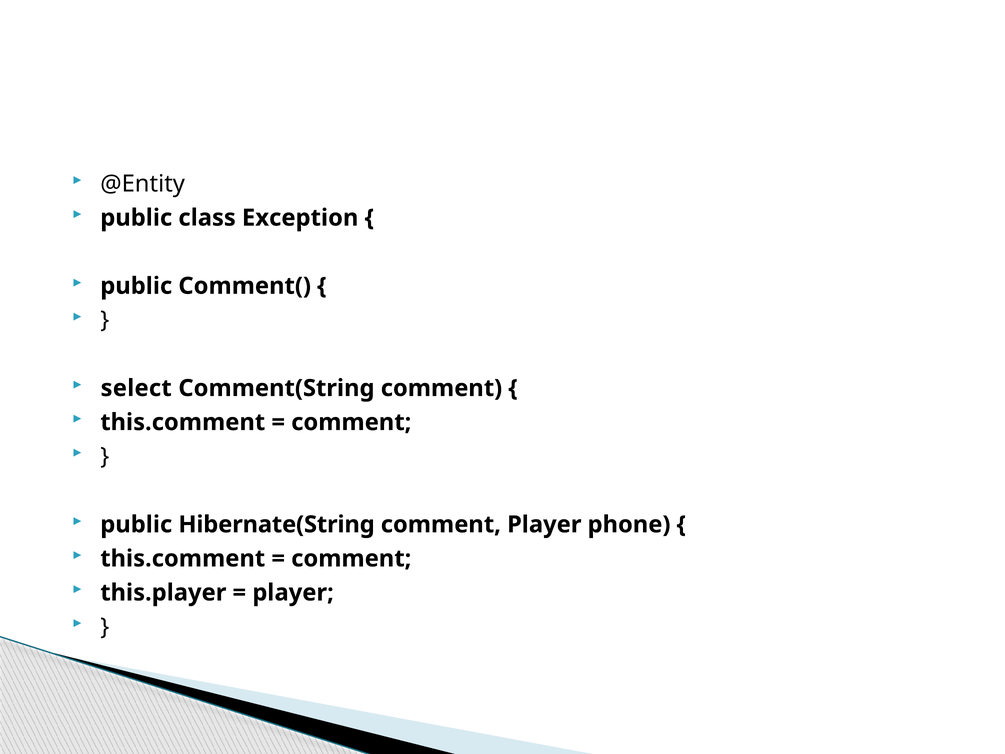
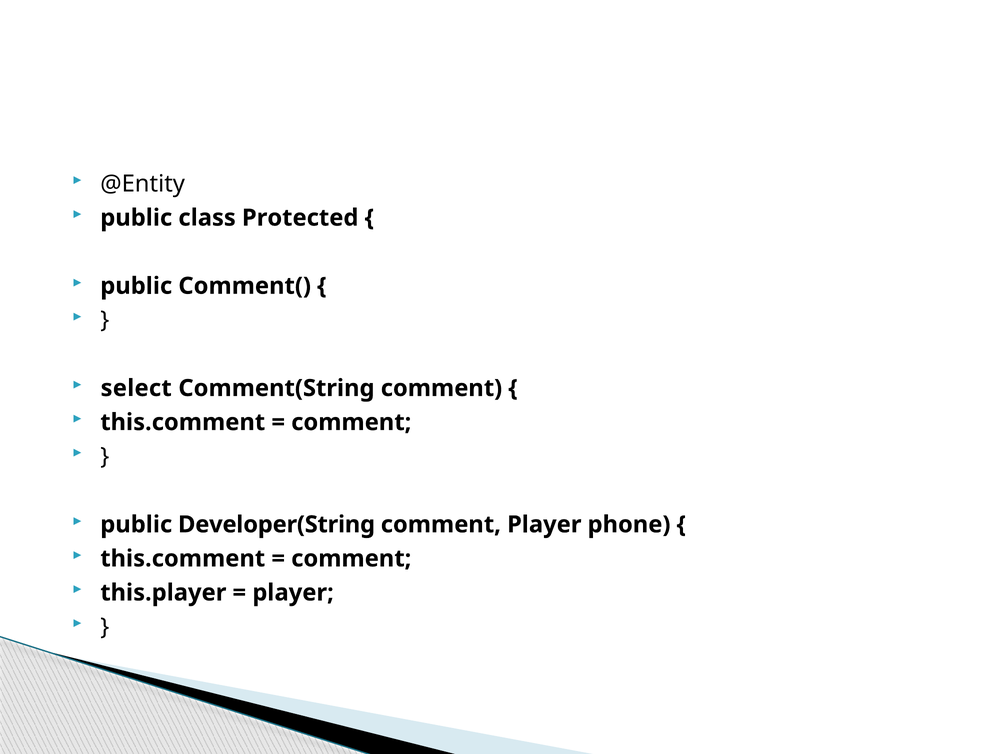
Exception: Exception -> Protected
Hibernate(String: Hibernate(String -> Developer(String
